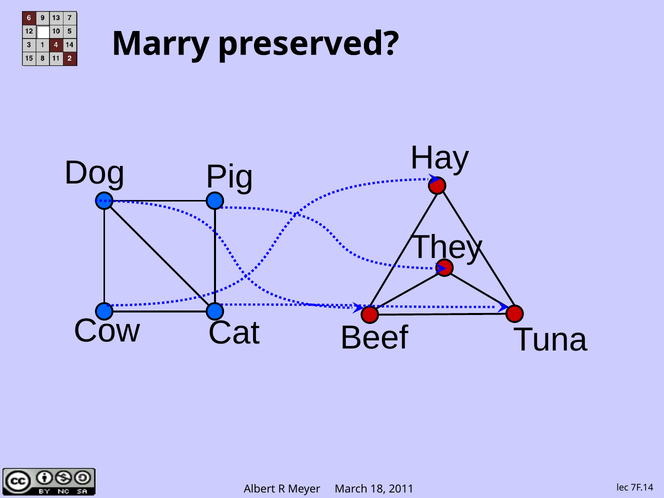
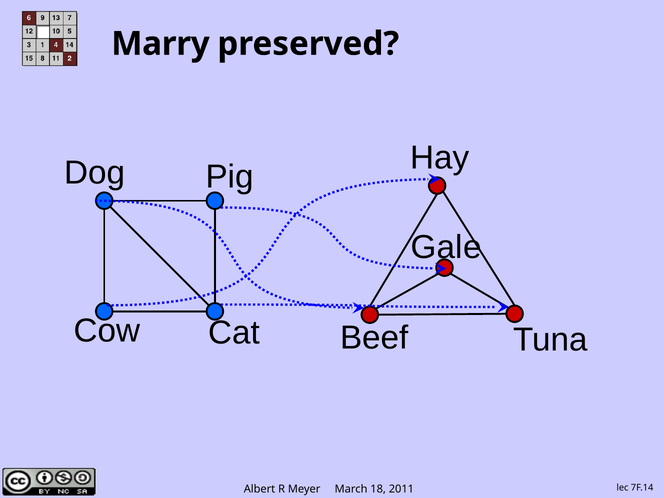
They: They -> Gale
